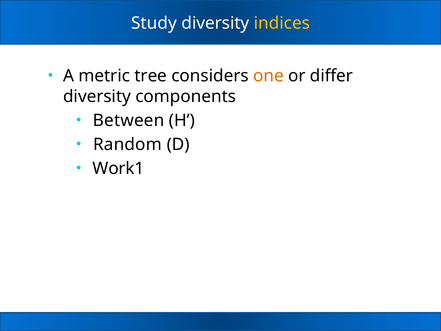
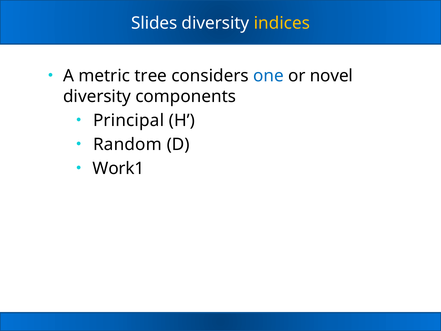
Study: Study -> Slides
one colour: orange -> blue
differ: differ -> novel
Between: Between -> Principal
